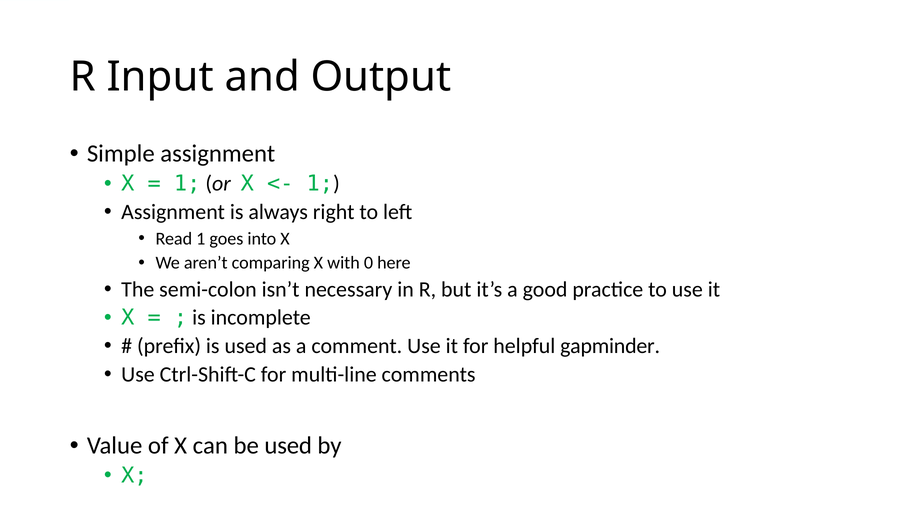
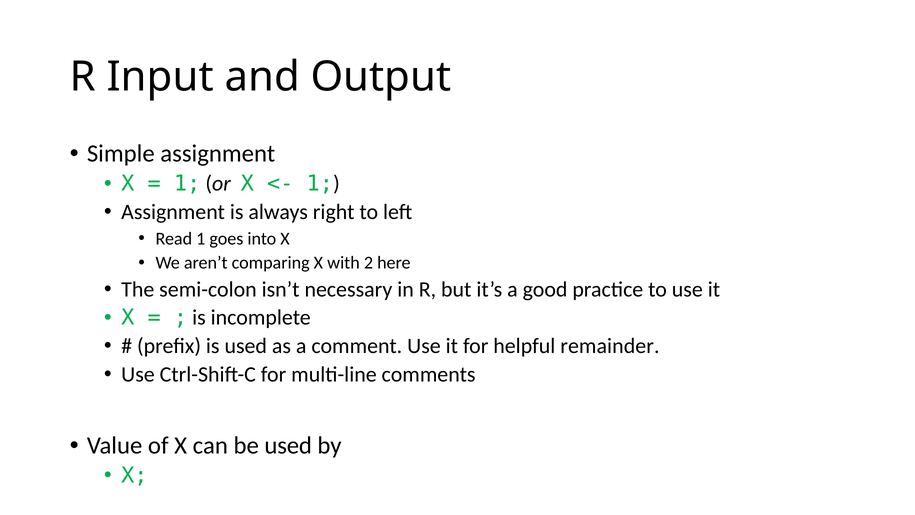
0: 0 -> 2
gapminder: gapminder -> remainder
